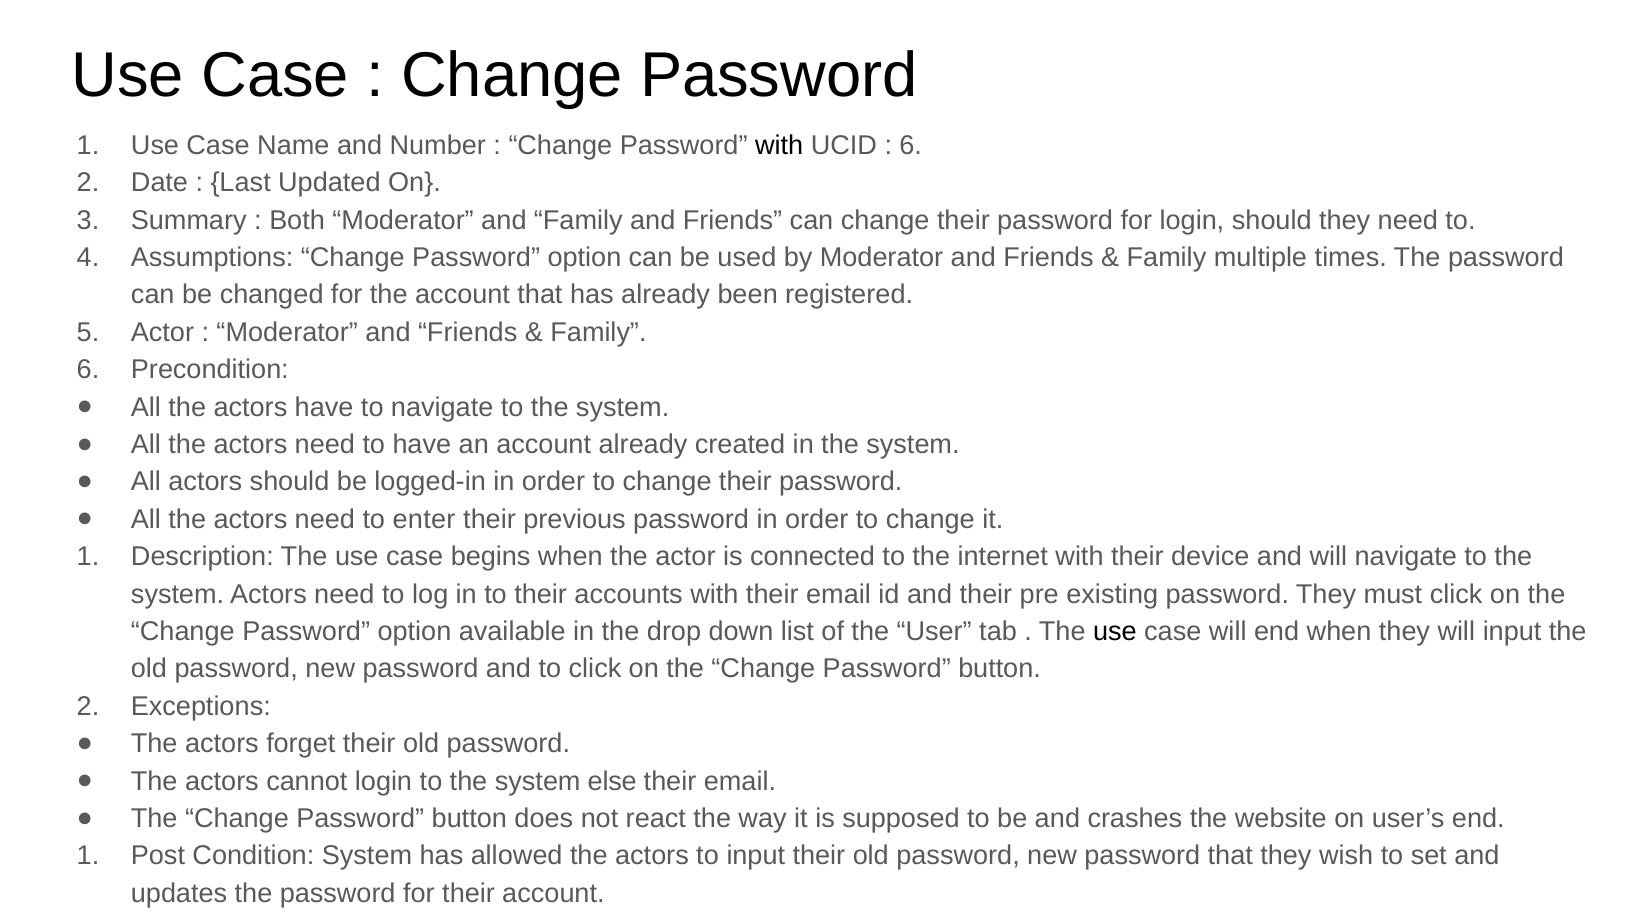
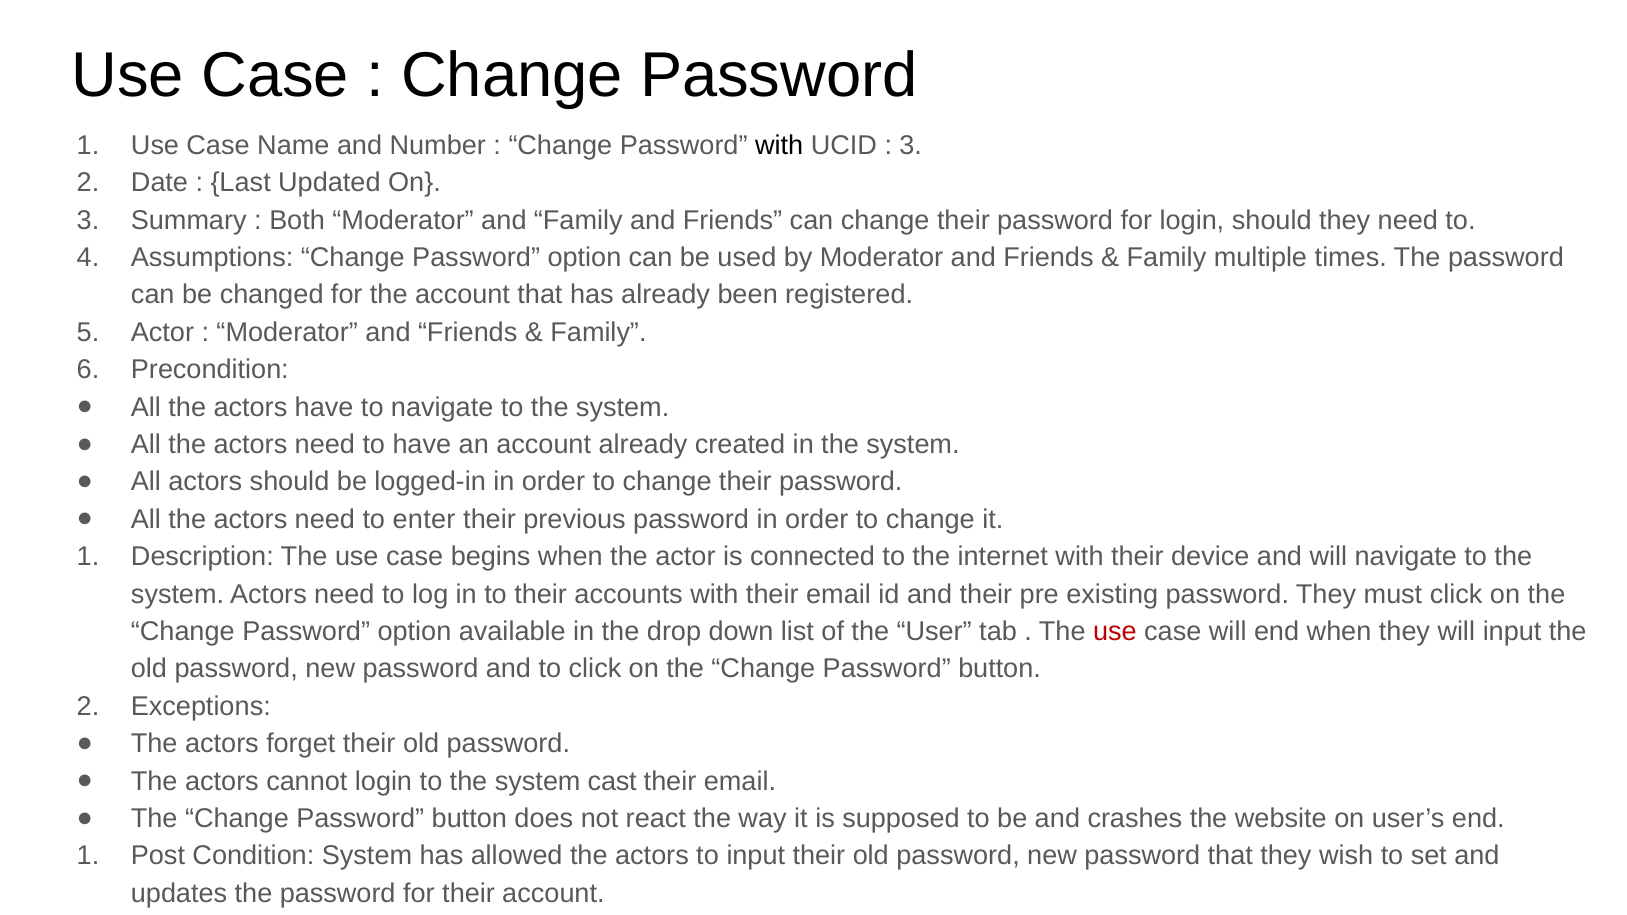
6 at (911, 145): 6 -> 3
use at (1115, 632) colour: black -> red
else: else -> cast
